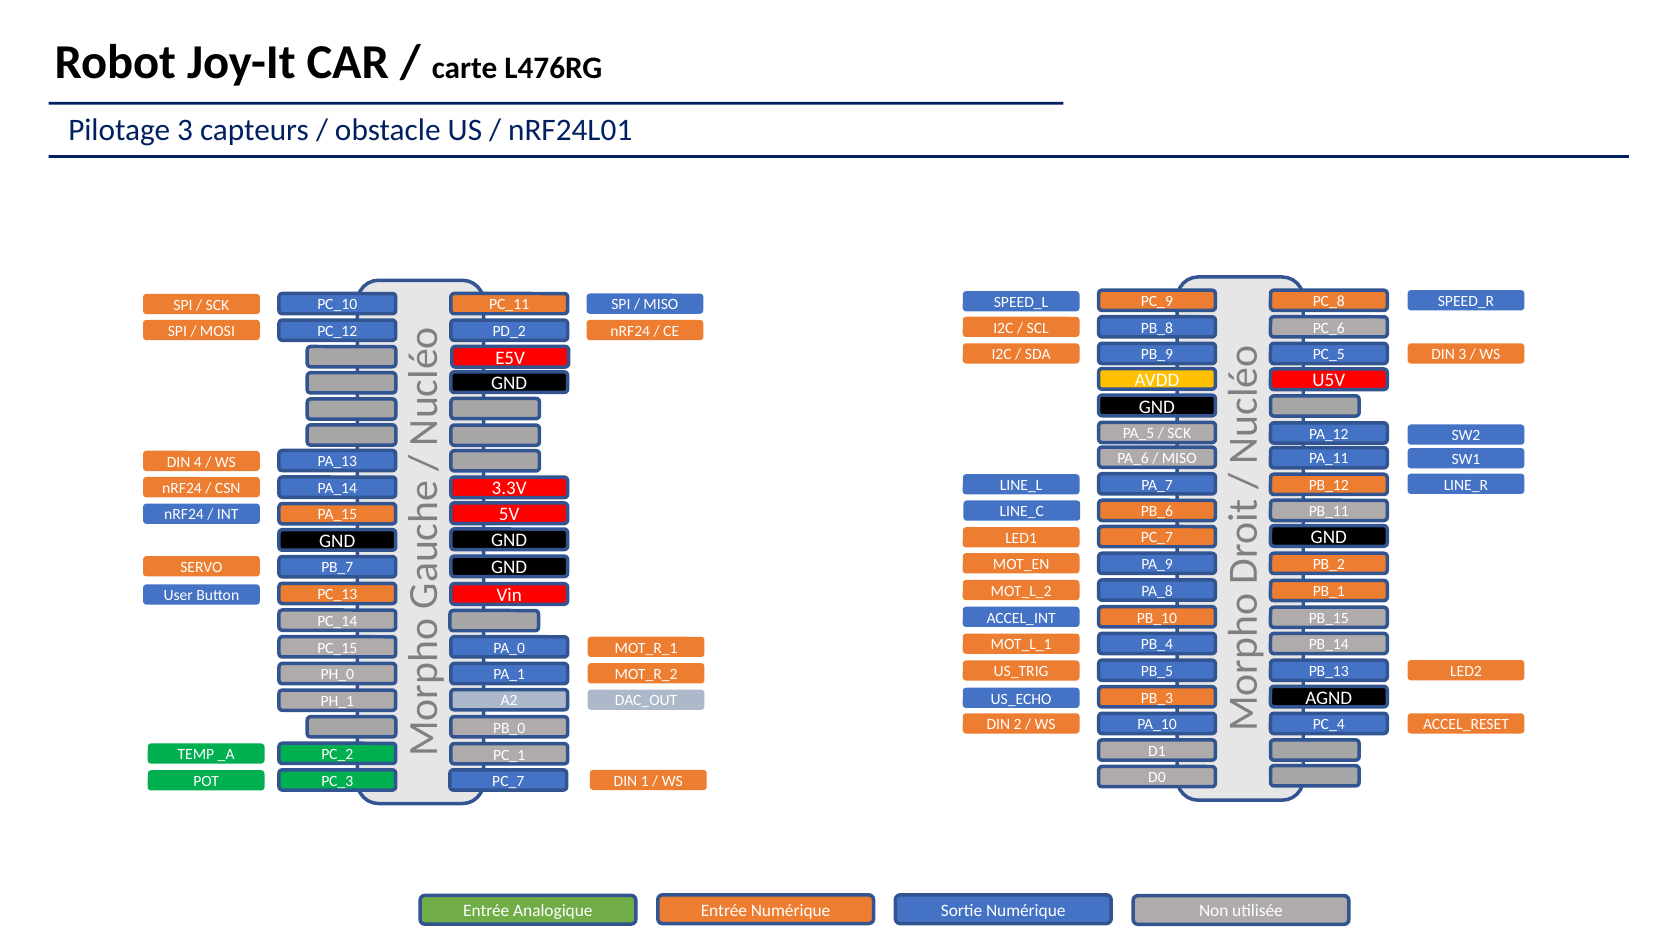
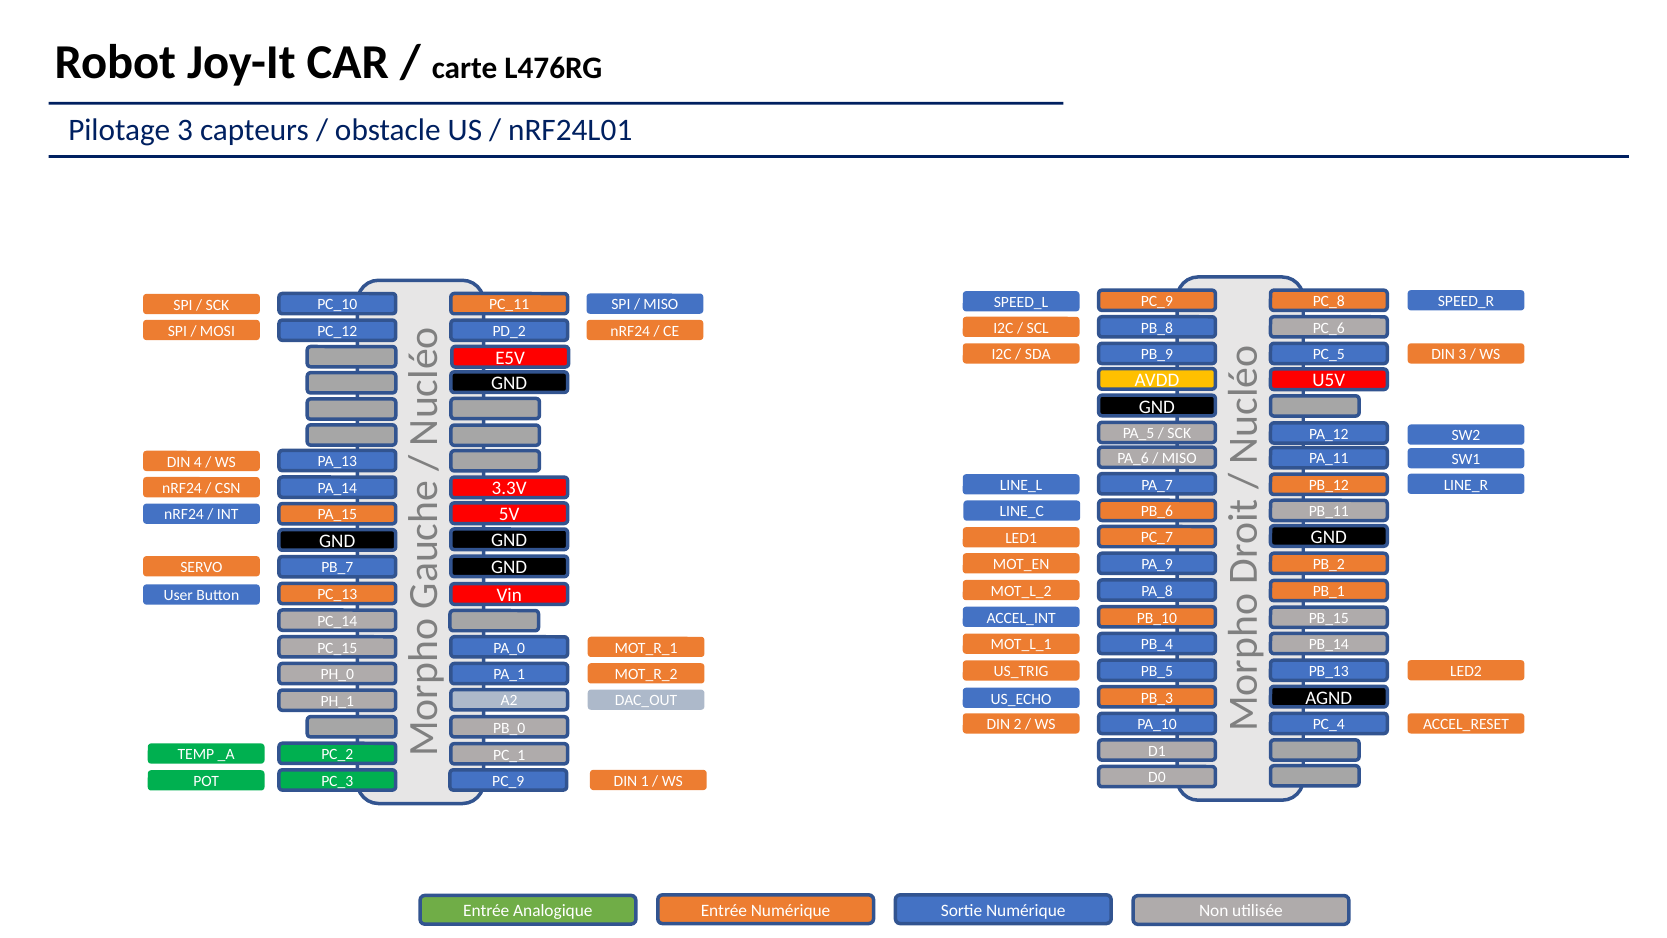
PC_7 at (508, 781): PC_7 -> PC_9
